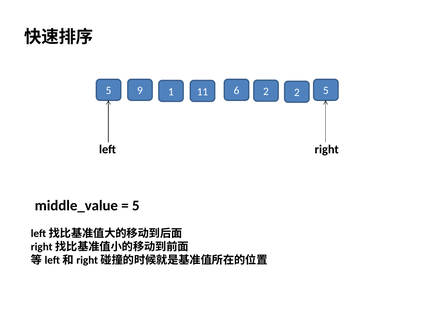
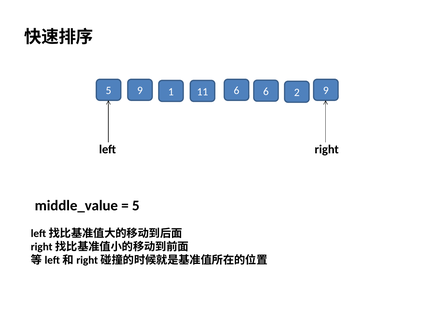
6 2: 2 -> 6
2 5: 5 -> 9
